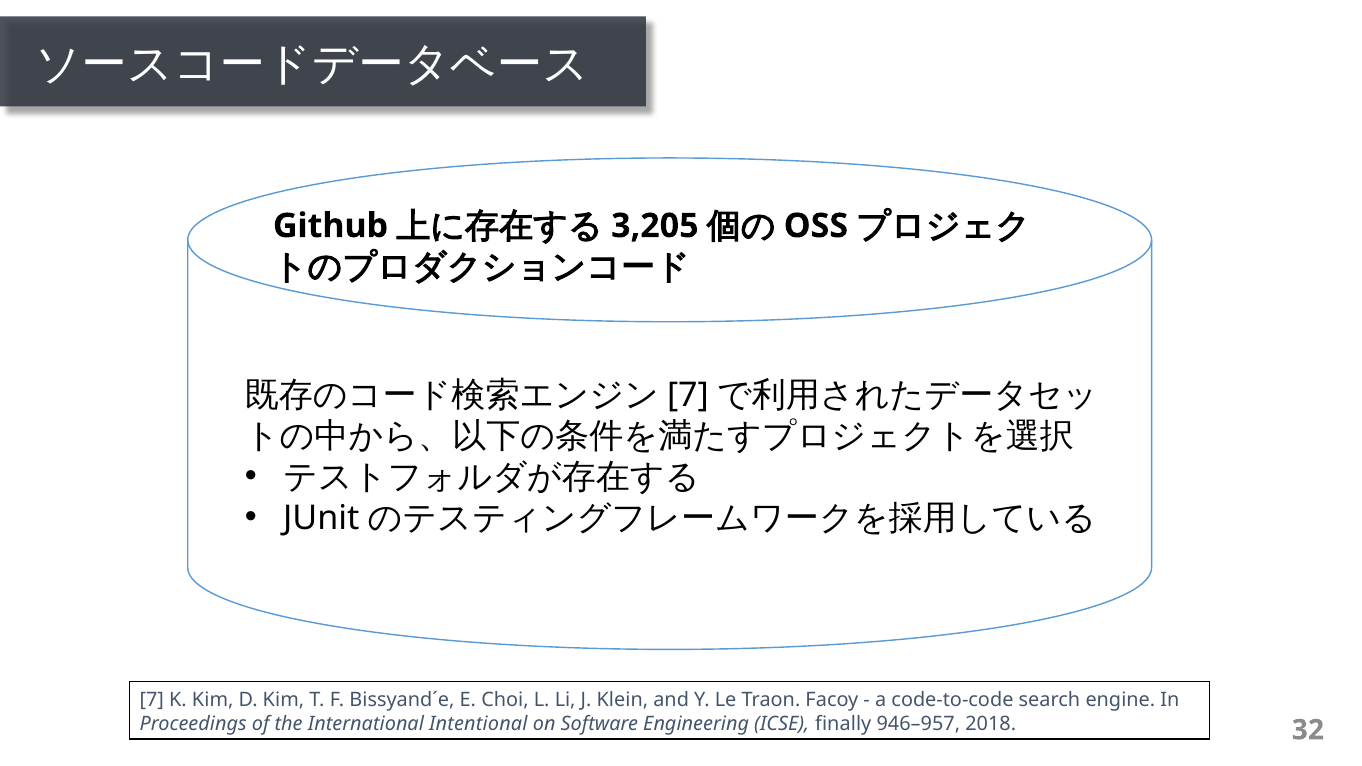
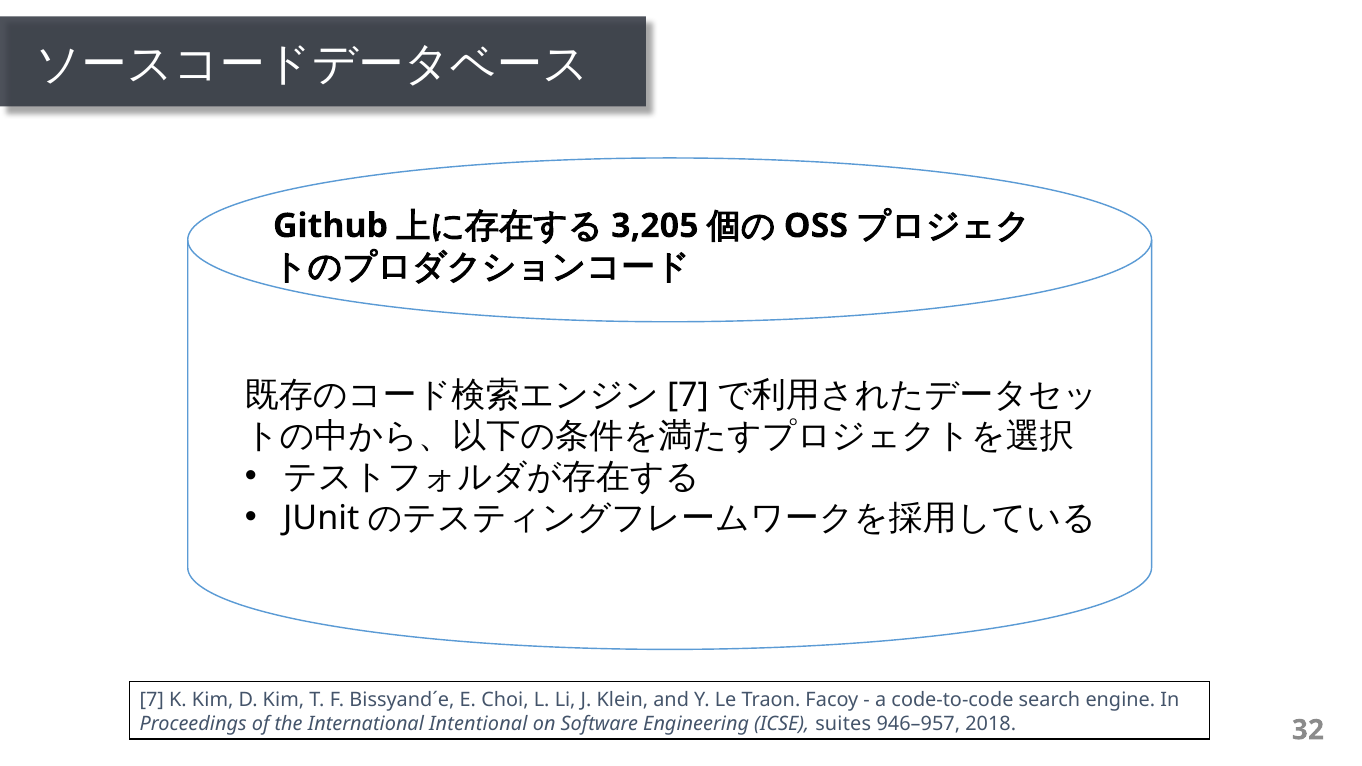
finally: finally -> suites
